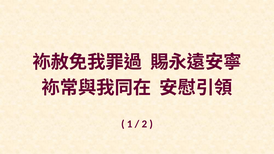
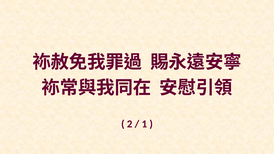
1: 1 -> 2
2: 2 -> 1
